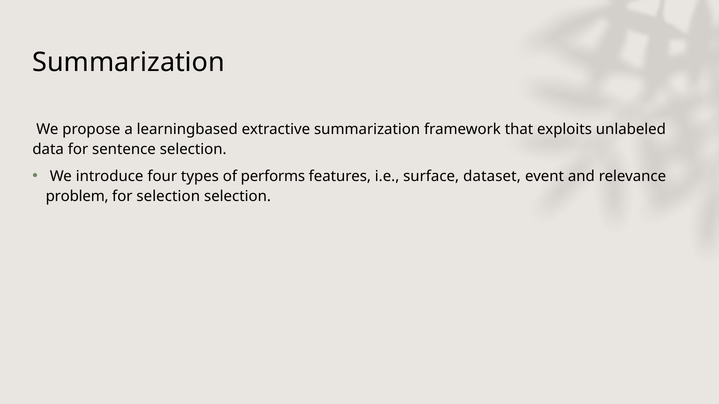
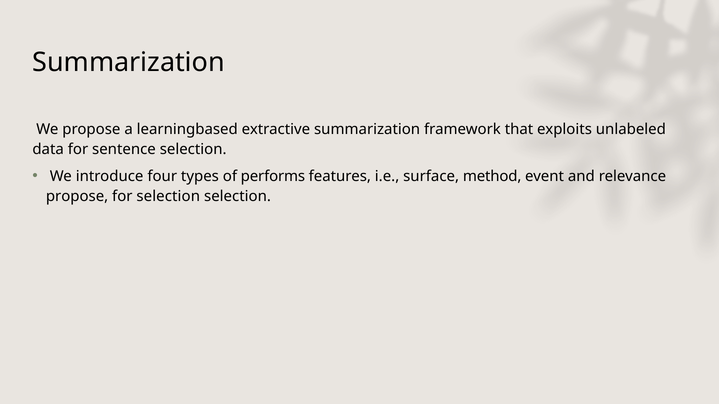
dataset: dataset -> method
problem at (77, 196): problem -> propose
